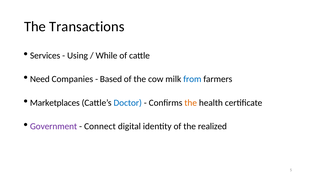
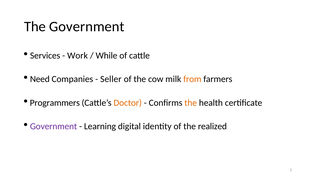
The Transactions: Transactions -> Government
Using: Using -> Work
Based: Based -> Seller
from colour: blue -> orange
Marketplaces: Marketplaces -> Programmers
Doctor colour: blue -> orange
Connect: Connect -> Learning
